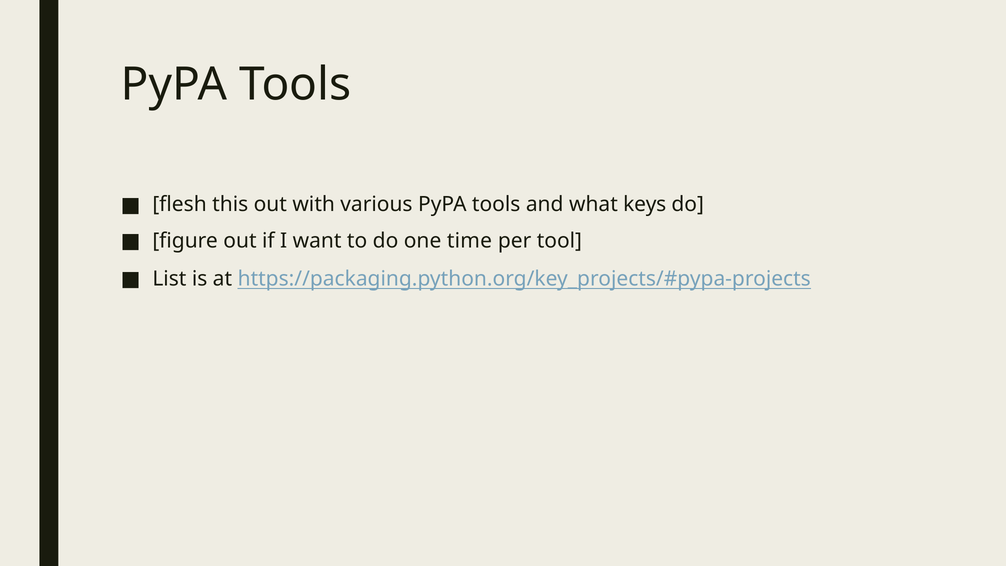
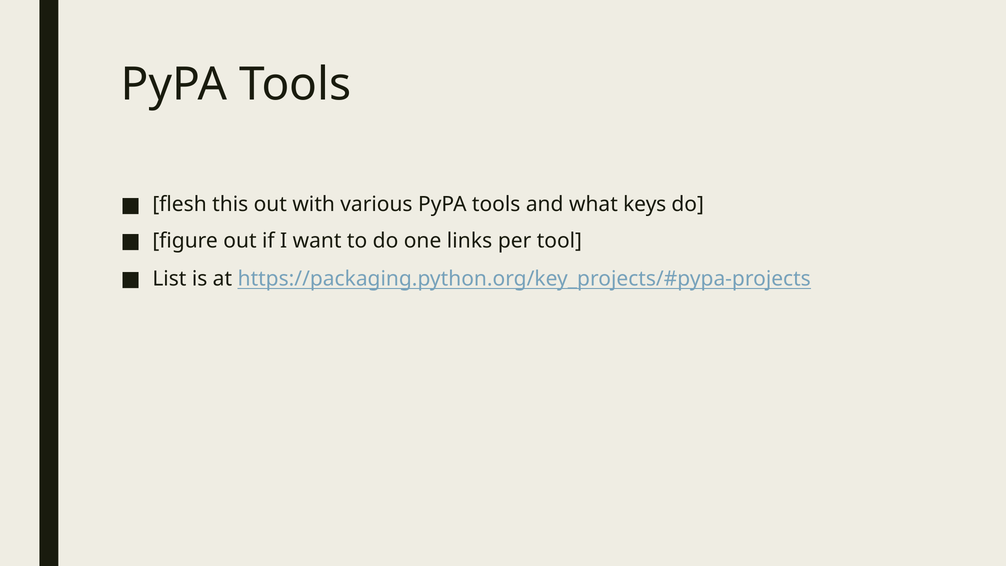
time: time -> links
